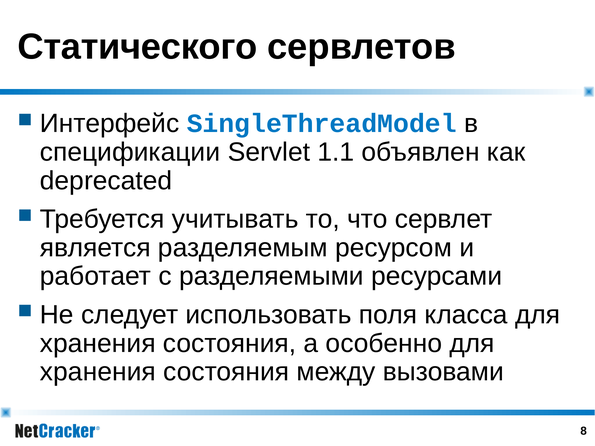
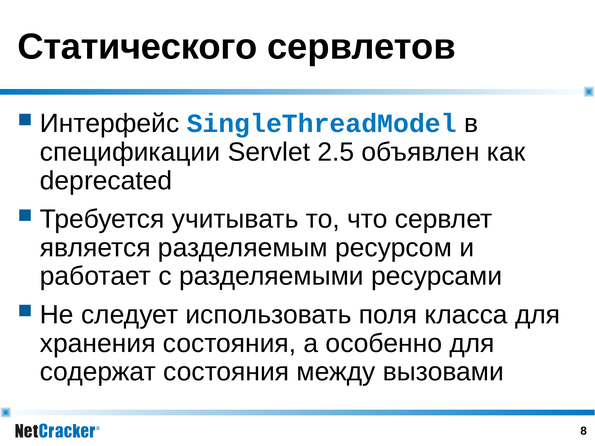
1.1: 1.1 -> 2.5
хранения at (98, 372): хранения -> содержат
